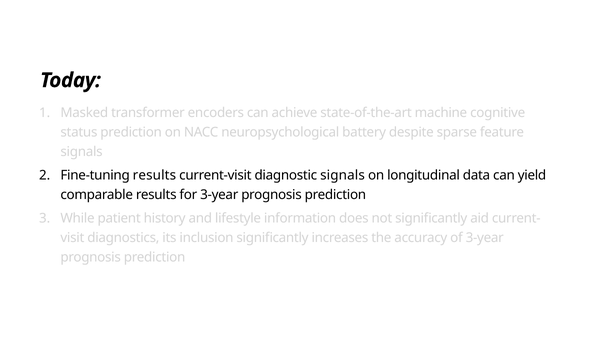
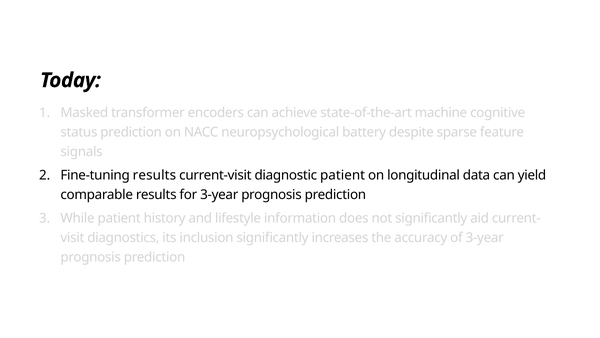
diagnostic signals: signals -> patient
